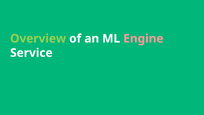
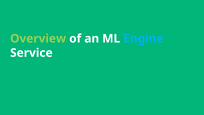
Engine colour: pink -> light blue
